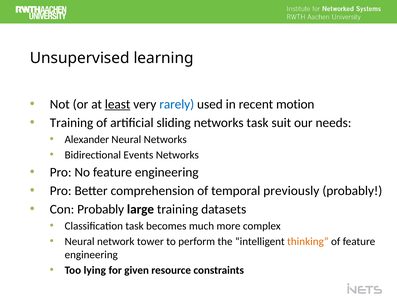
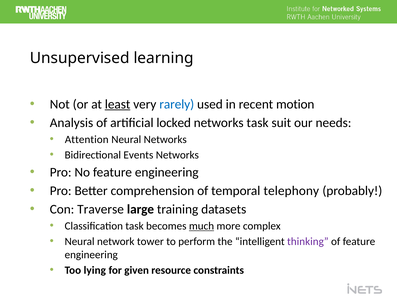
Training at (72, 123): Training -> Analysis
sliding: sliding -> locked
Alexander: Alexander -> Attention
previously: previously -> telephony
Con Probably: Probably -> Traverse
much underline: none -> present
thinking colour: orange -> purple
